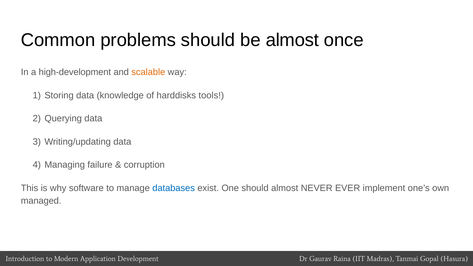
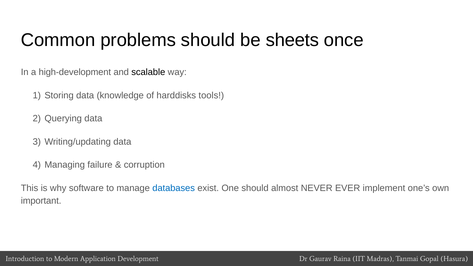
be almost: almost -> sheets
scalable colour: orange -> black
managed: managed -> important
